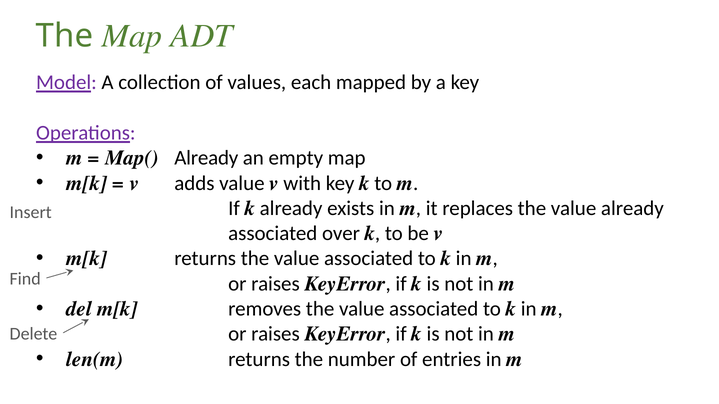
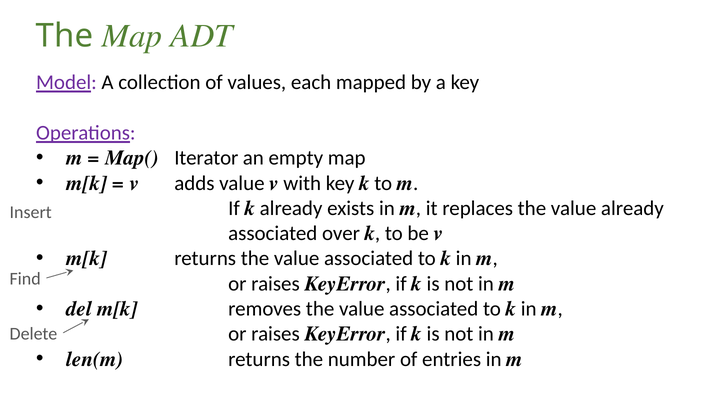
Map( Already: Already -> Iterator
